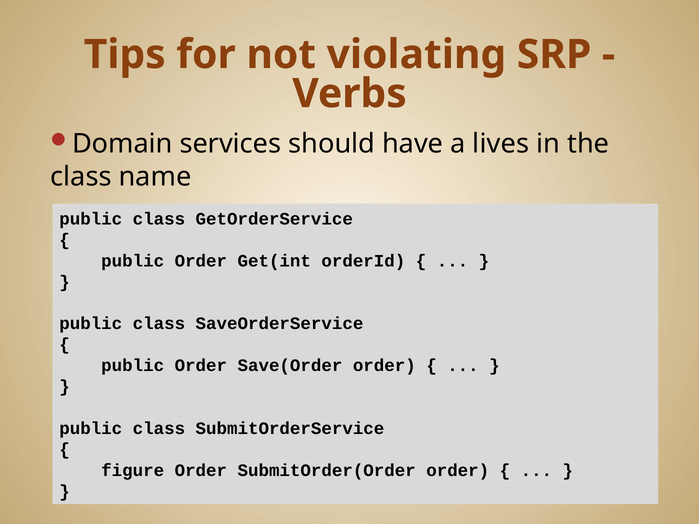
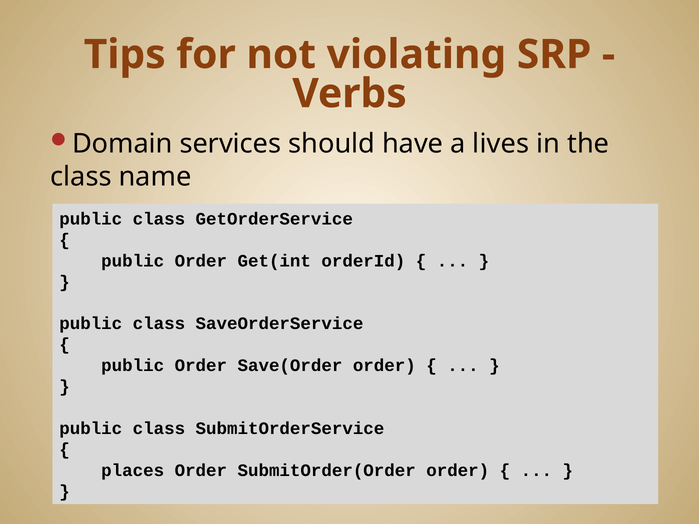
figure: figure -> places
